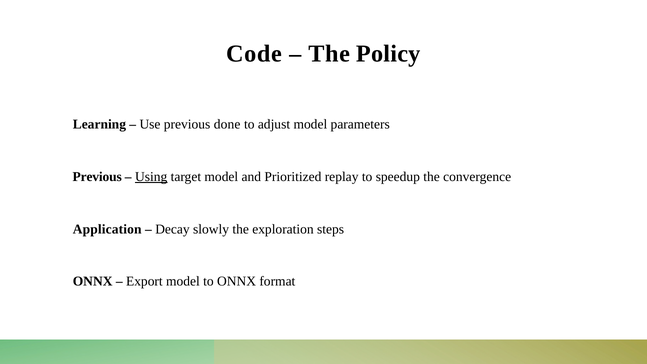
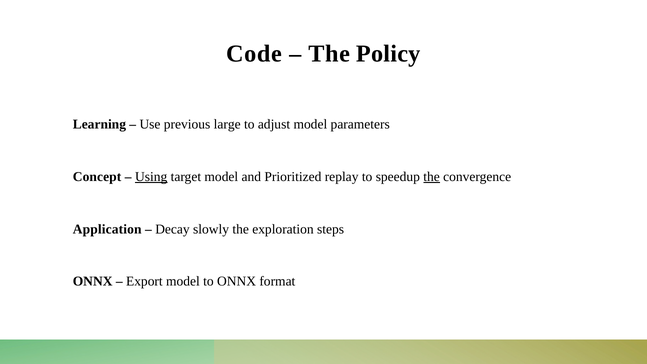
done: done -> large
Previous at (97, 177): Previous -> Concept
the at (432, 177) underline: none -> present
